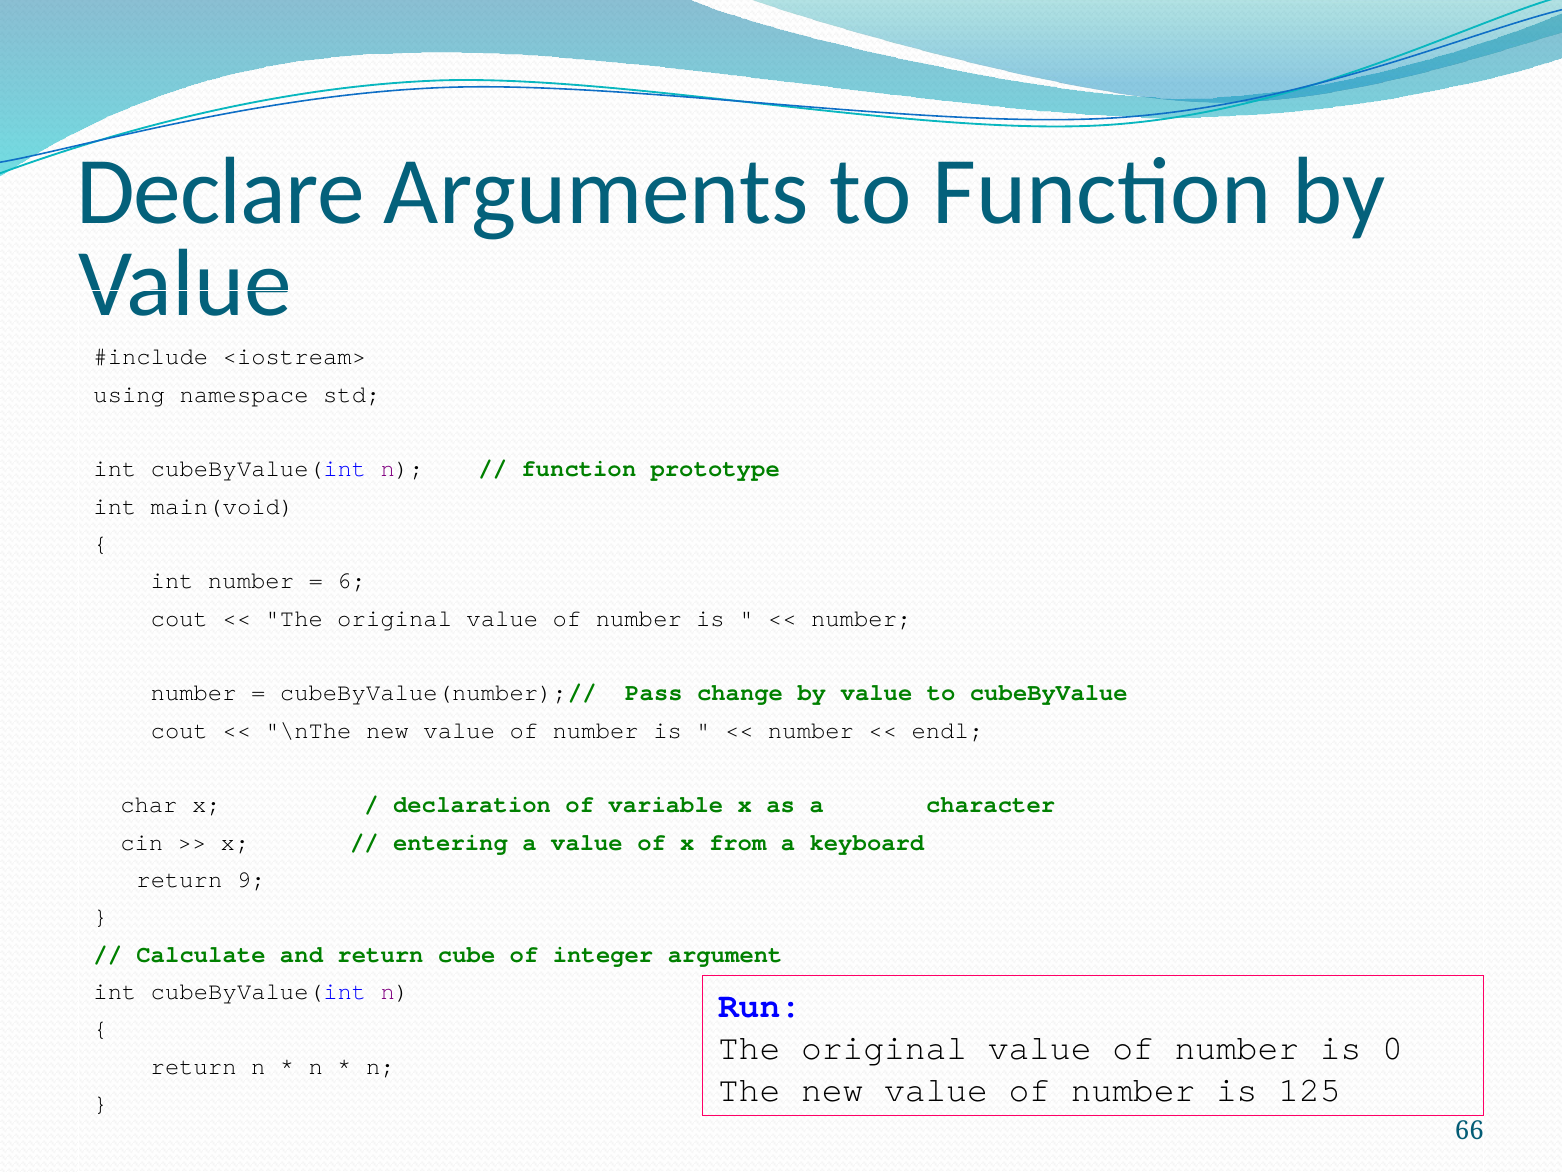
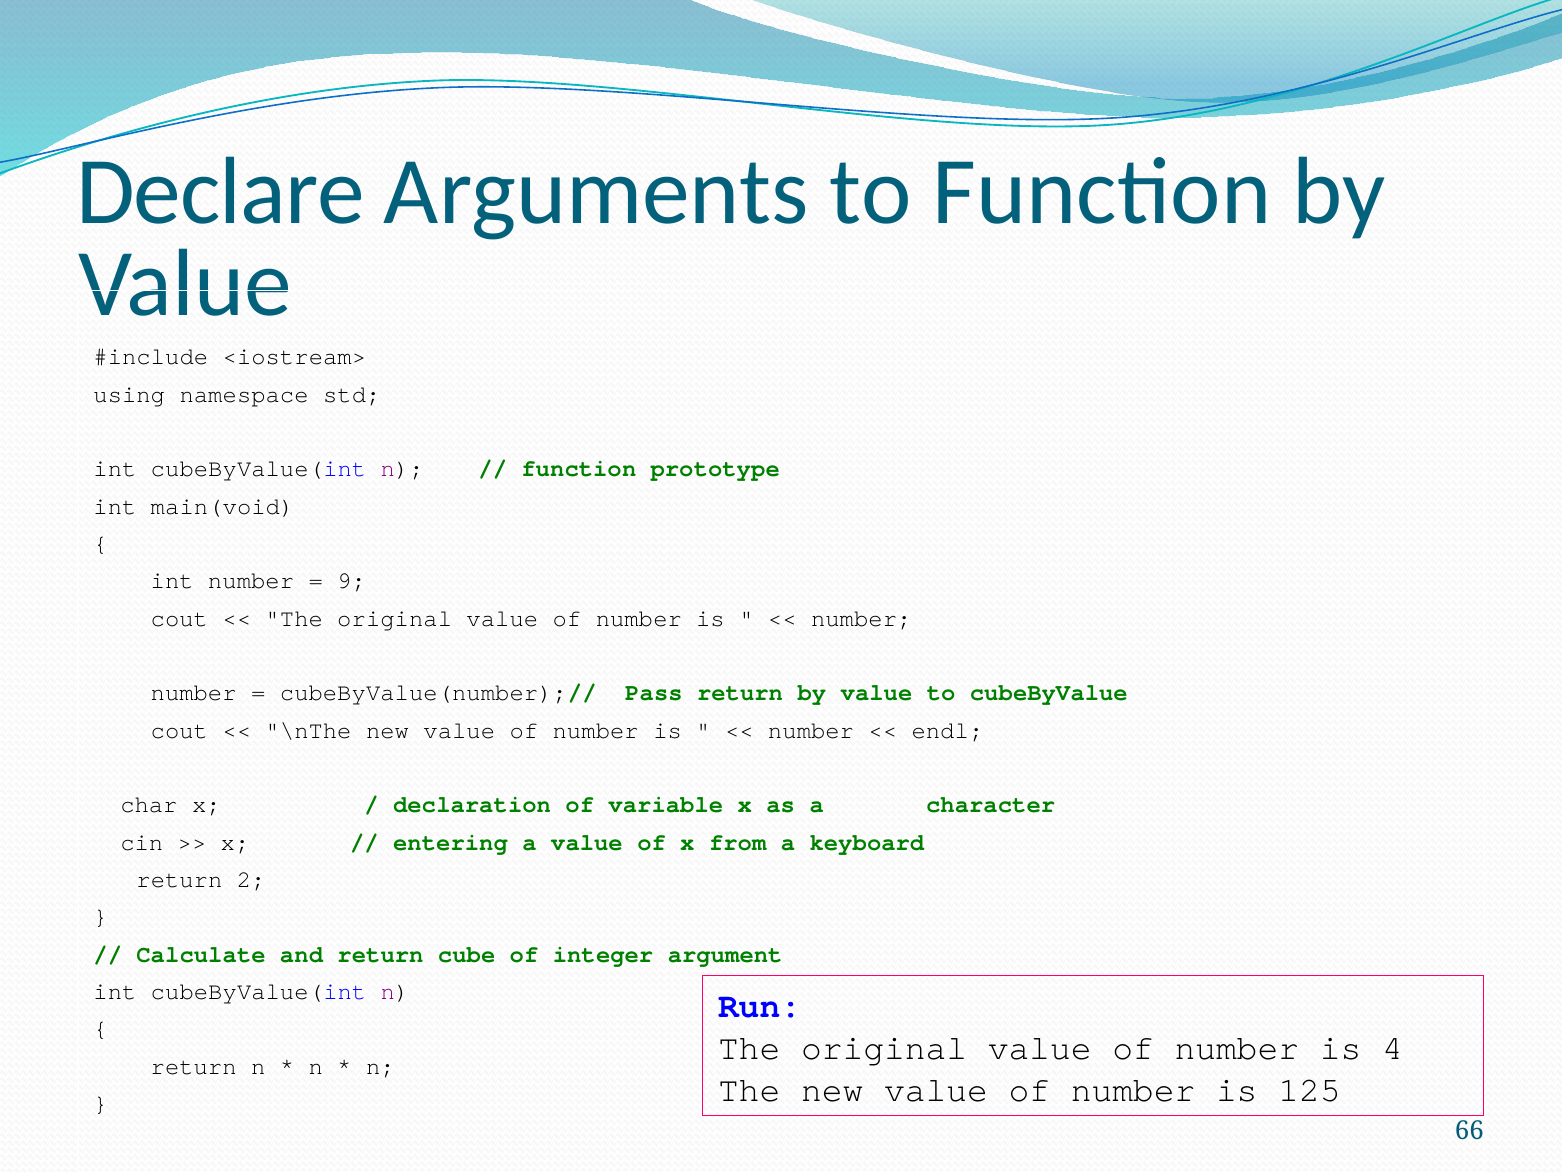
6: 6 -> 9
Pass change: change -> return
9: 9 -> 2
0: 0 -> 4
